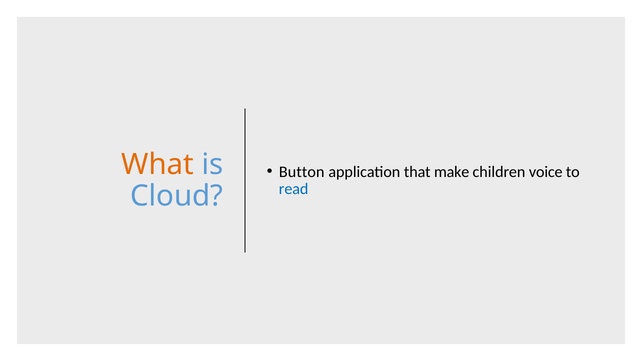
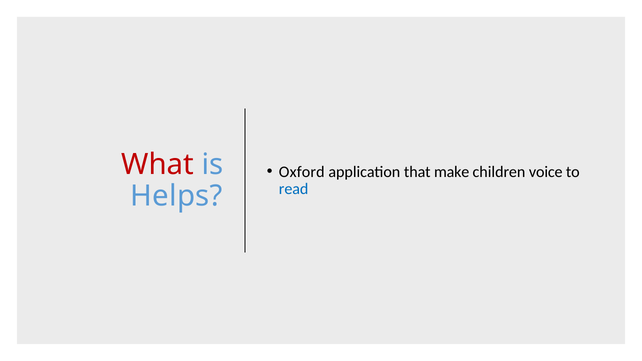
What colour: orange -> red
Button: Button -> Oxford
Cloud: Cloud -> Helps
